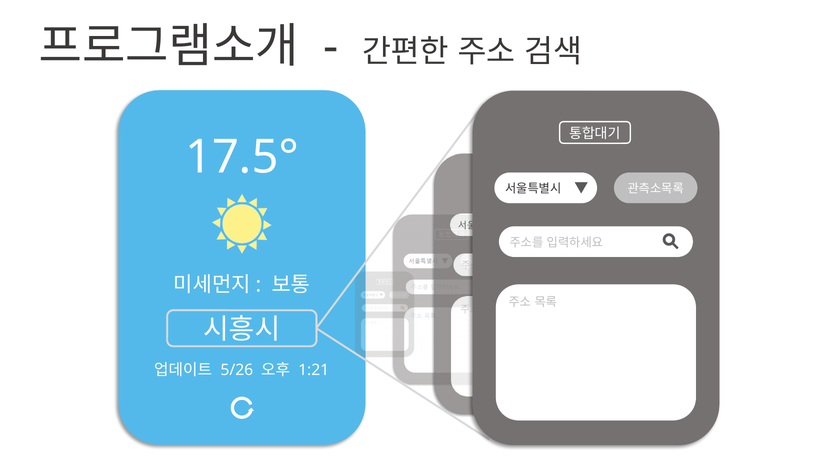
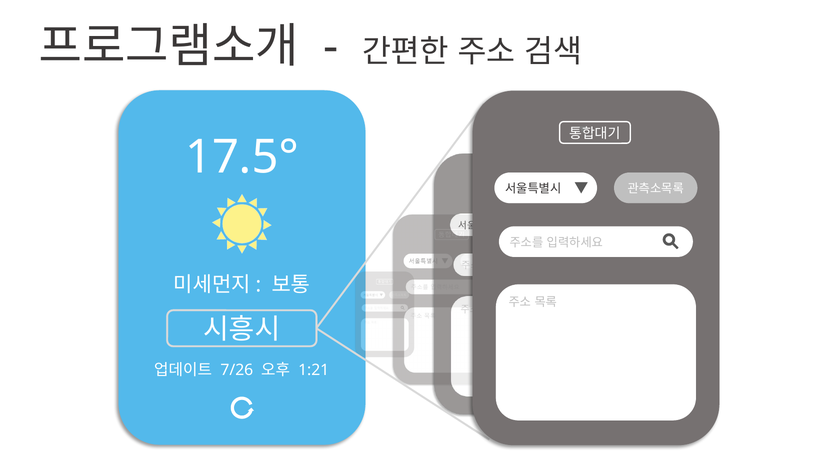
5/26: 5/26 -> 7/26
